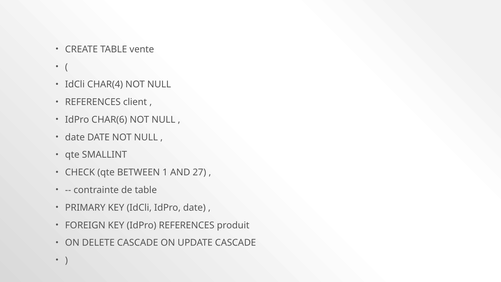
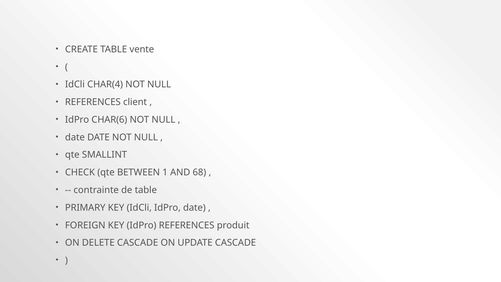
27: 27 -> 68
